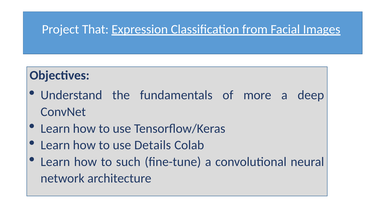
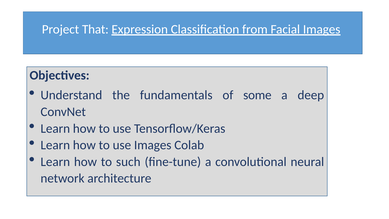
more: more -> some
use Details: Details -> Images
